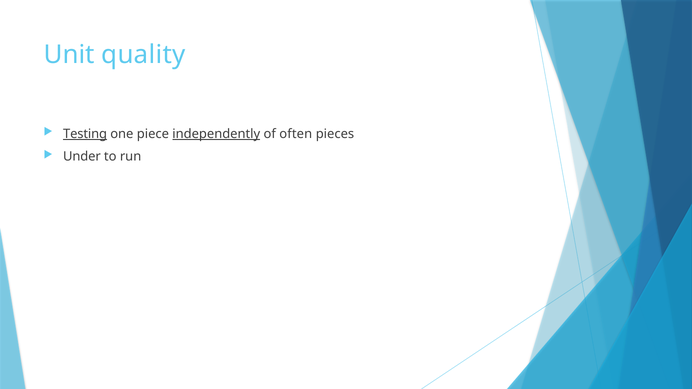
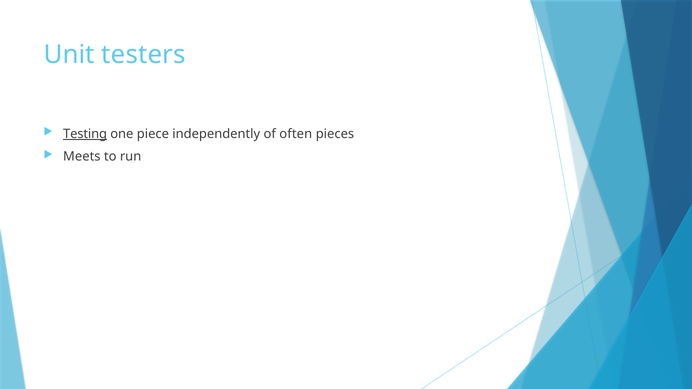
quality: quality -> testers
independently underline: present -> none
Under: Under -> Meets
